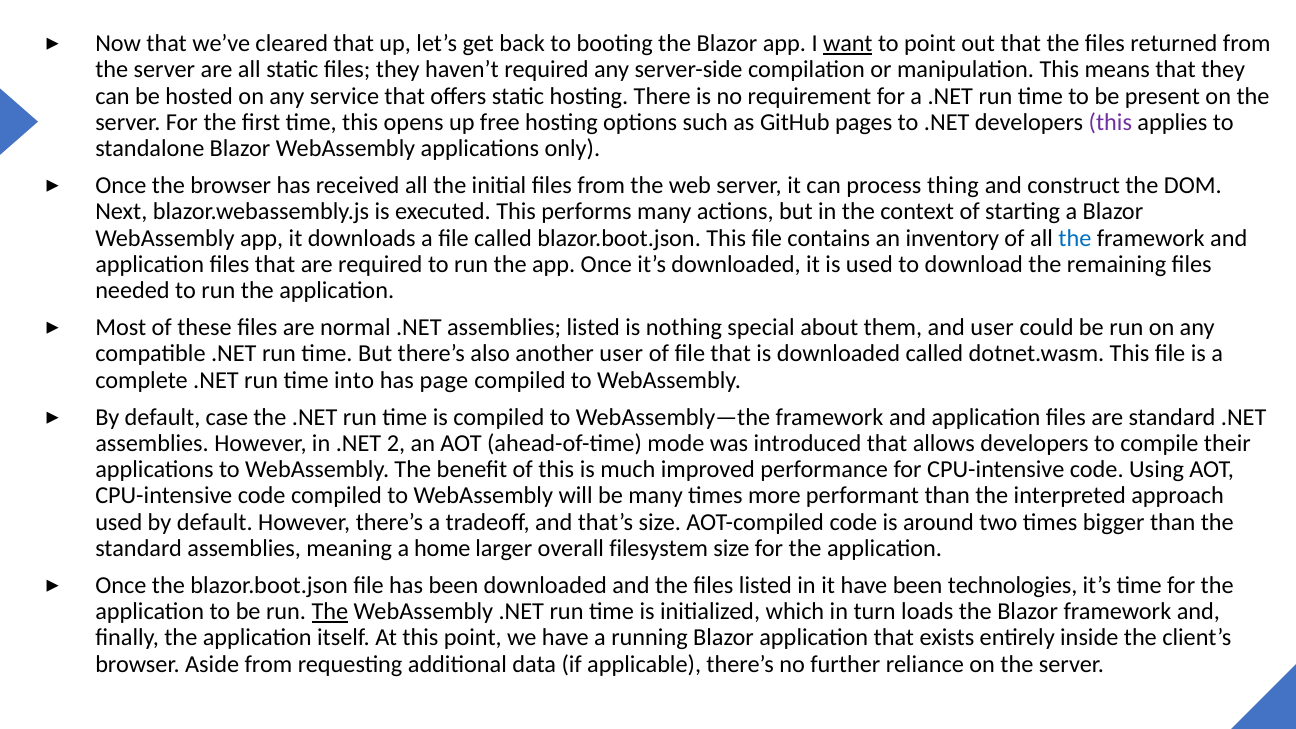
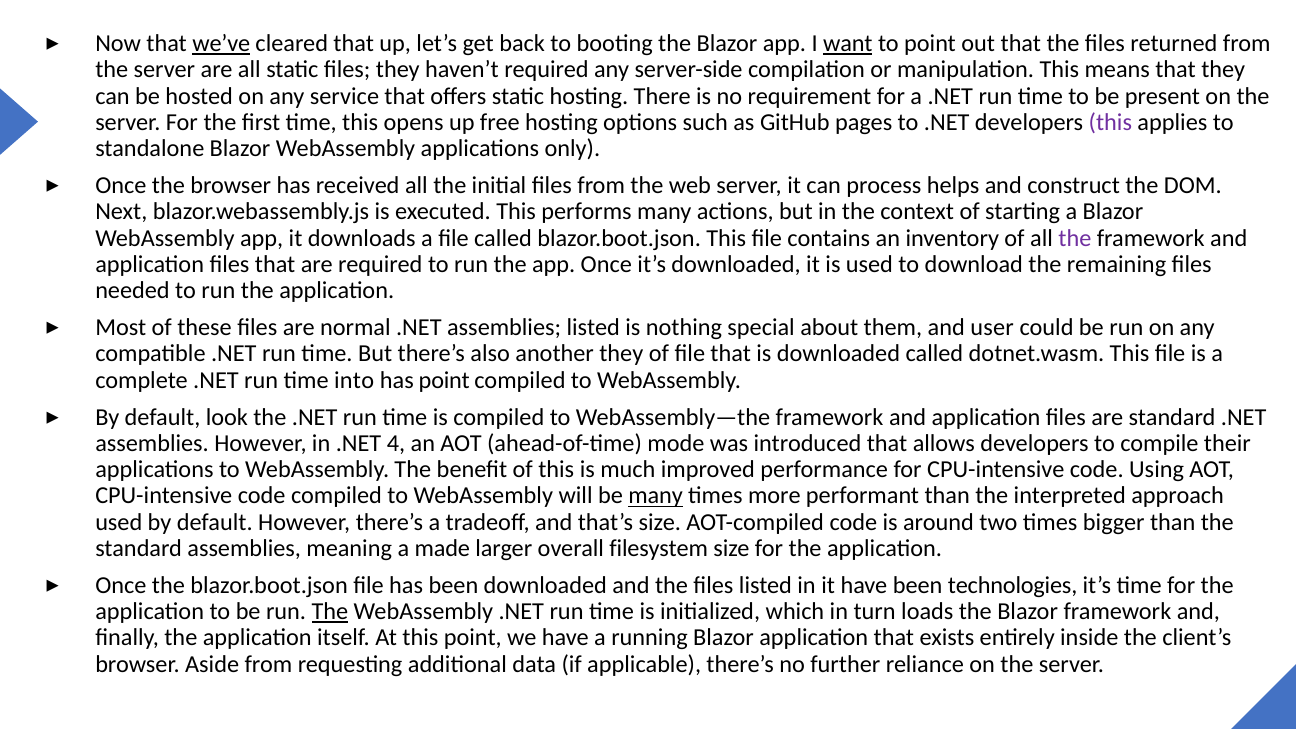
we’ve underline: none -> present
thing: thing -> helps
the at (1075, 238) colour: blue -> purple
another user: user -> they
has page: page -> point
case: case -> look
2: 2 -> 4
many at (656, 496) underline: none -> present
home: home -> made
